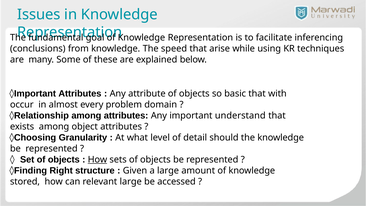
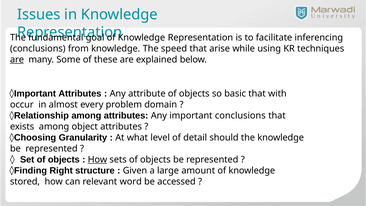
are at (17, 60) underline: none -> present
important understand: understand -> conclusions
relevant large: large -> word
